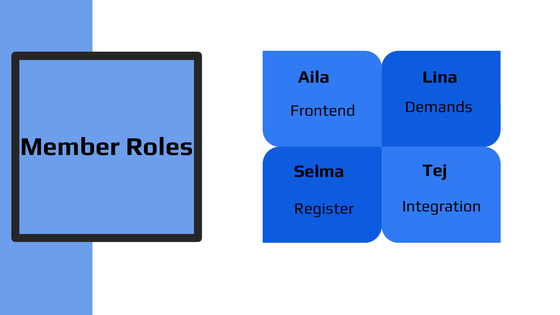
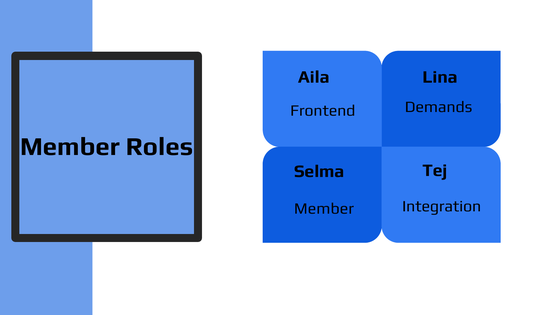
Register at (324, 209): Register -> Member
